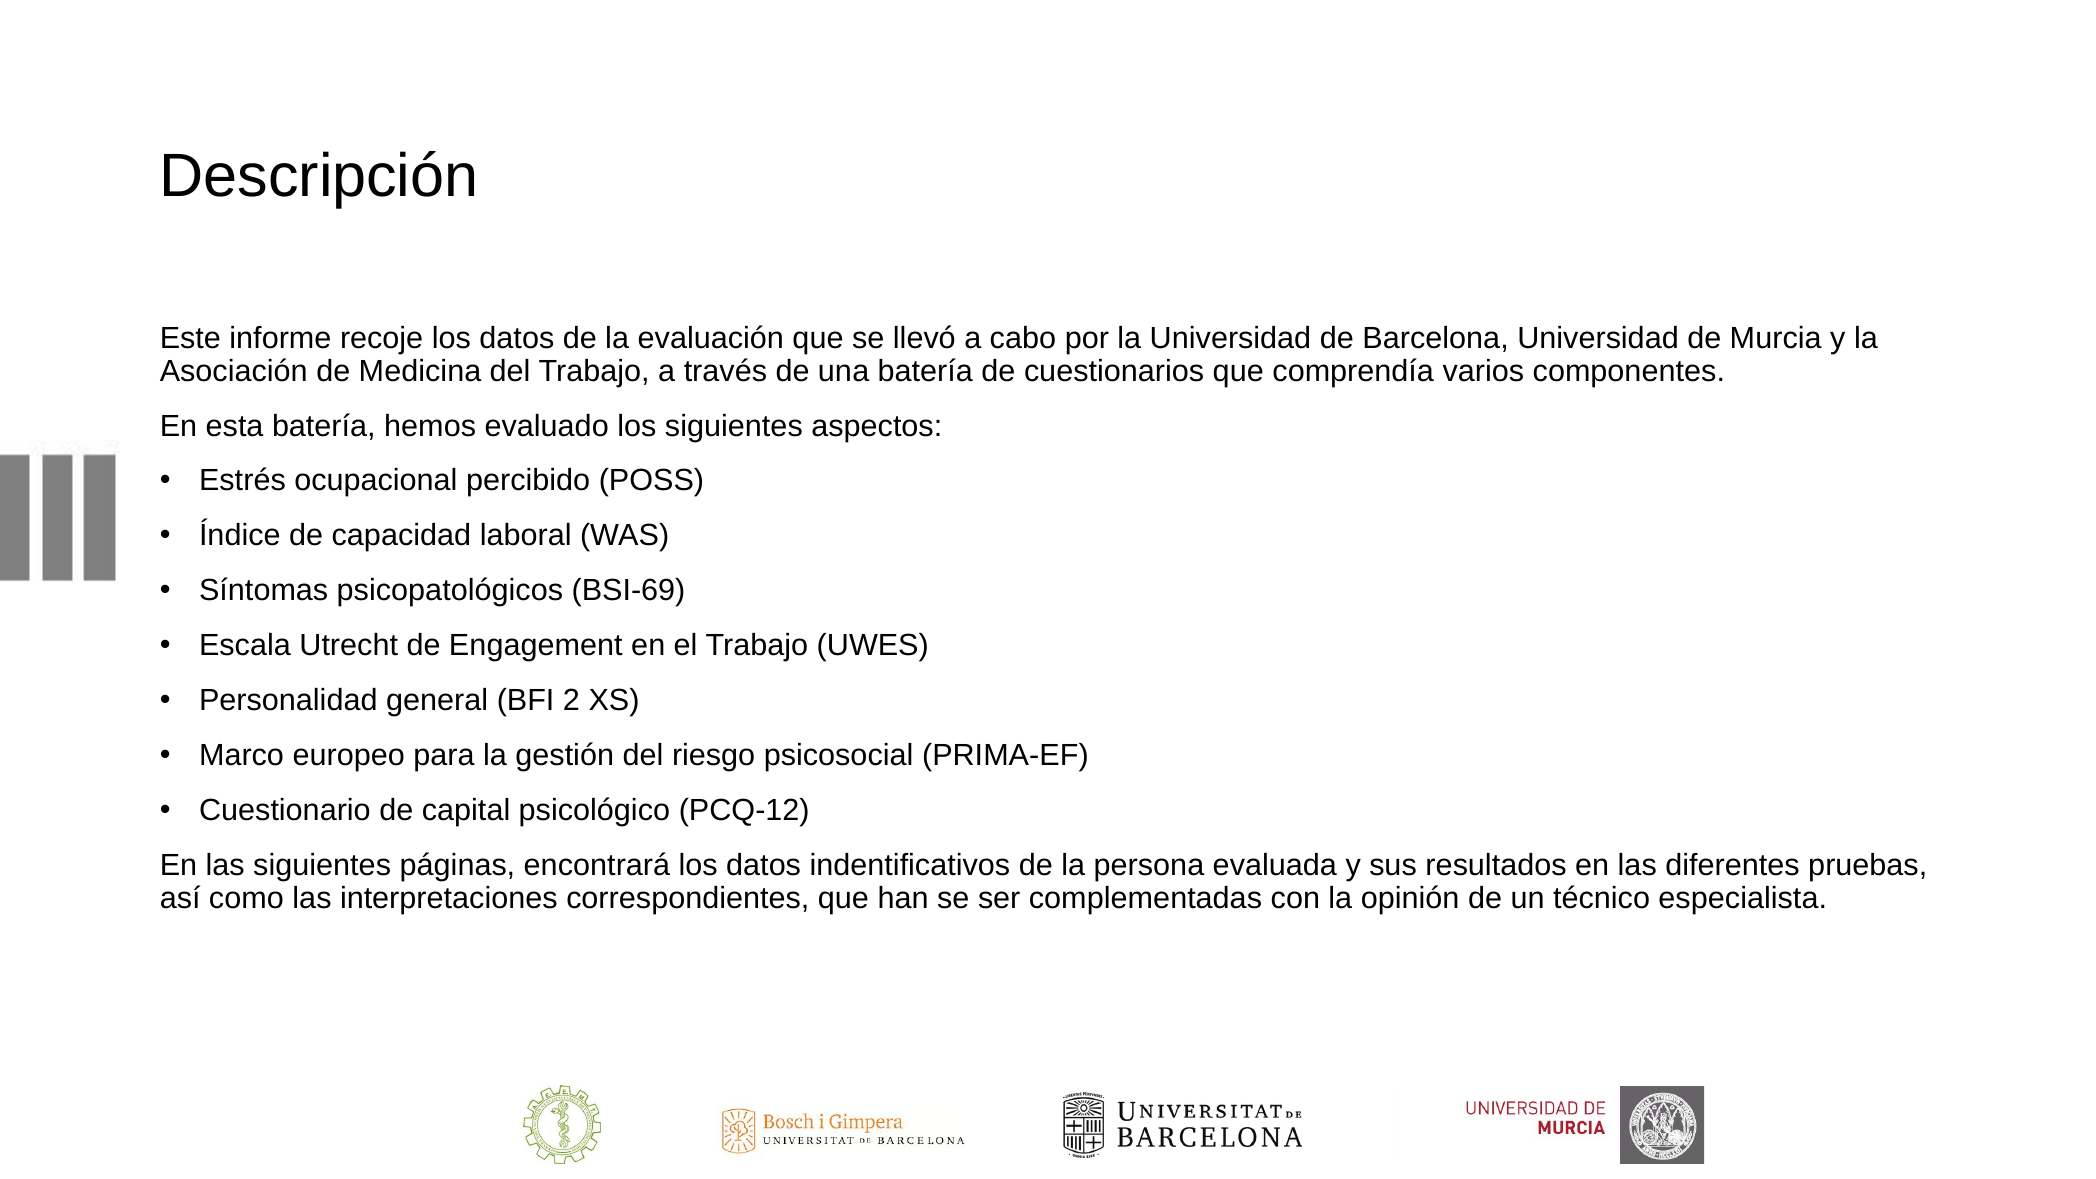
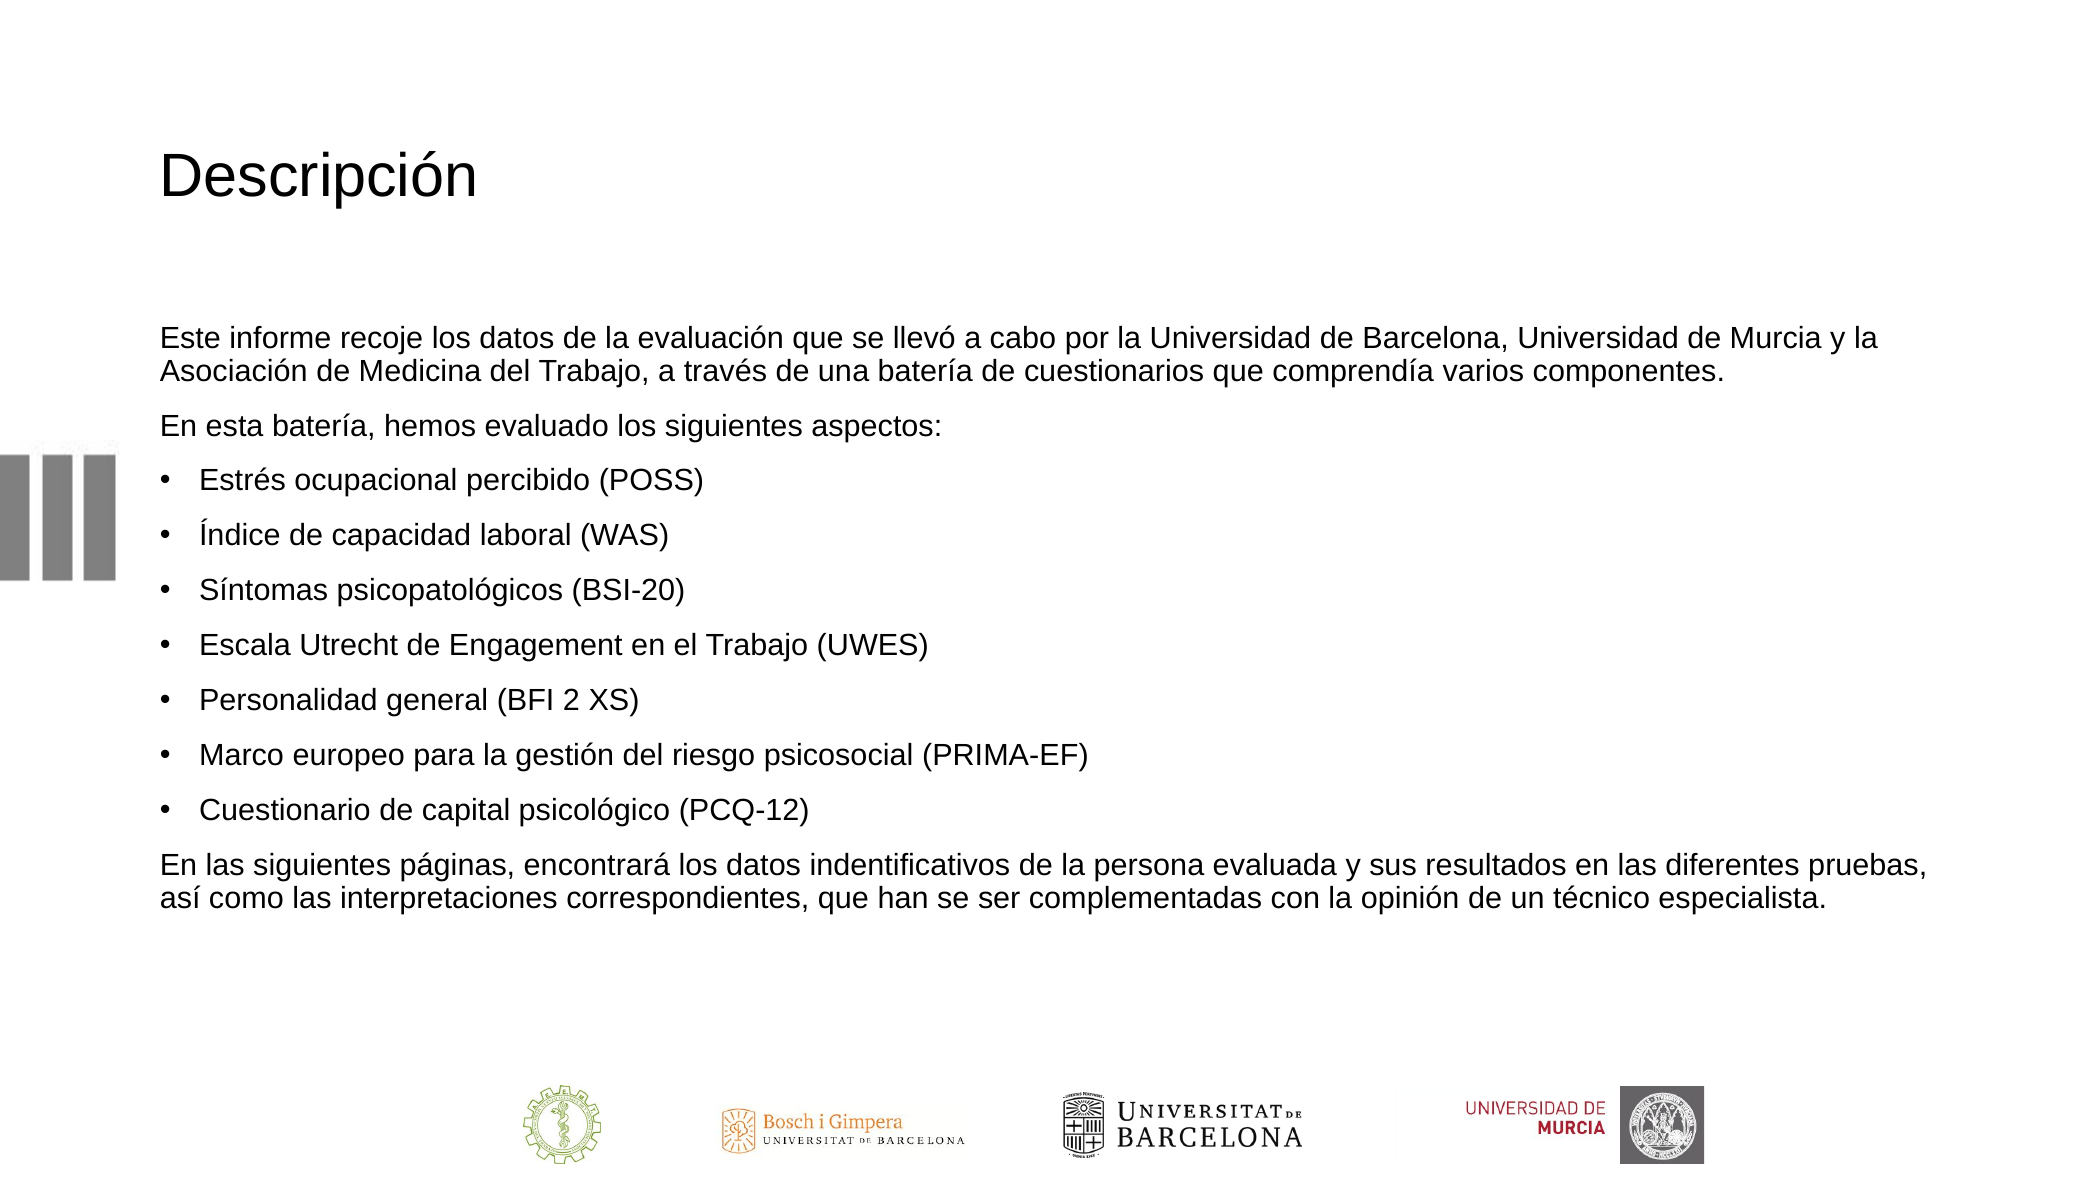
BSI-69: BSI-69 -> BSI-20
